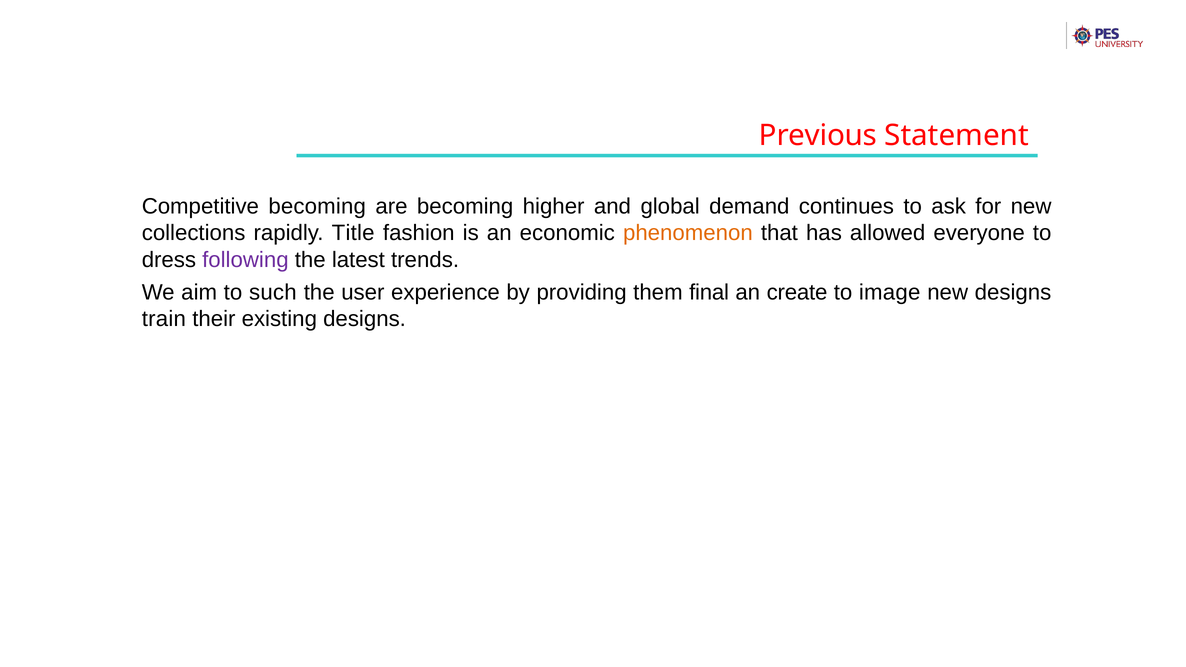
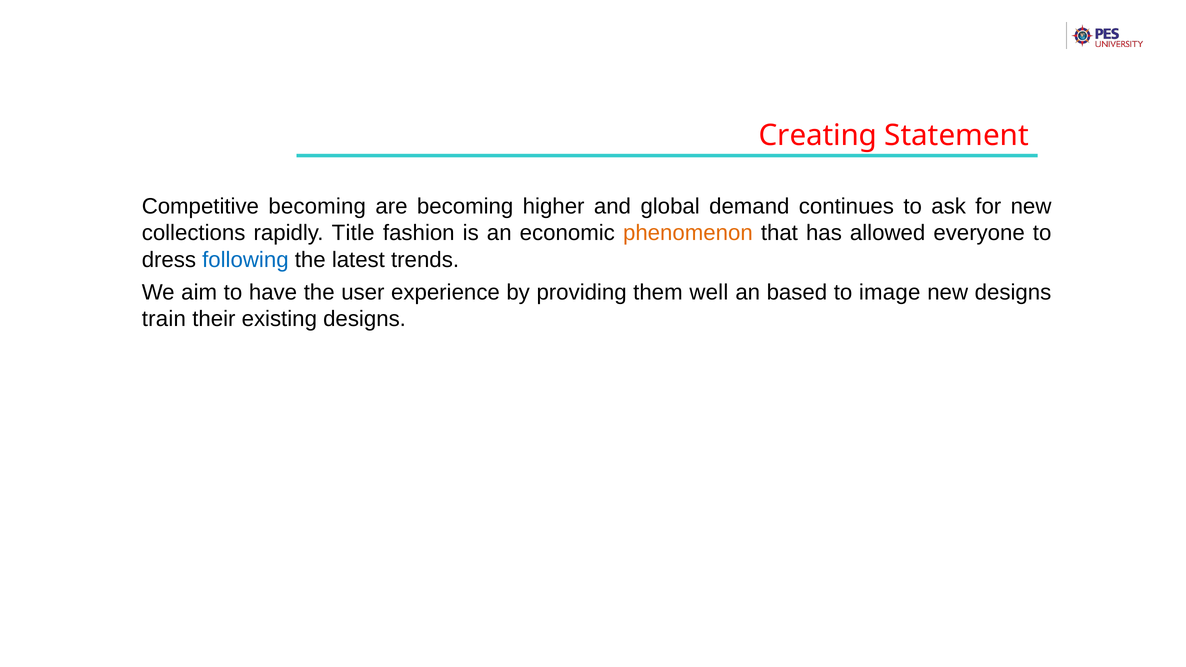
Previous: Previous -> Creating
following colour: purple -> blue
such: such -> have
final: final -> well
create: create -> based
